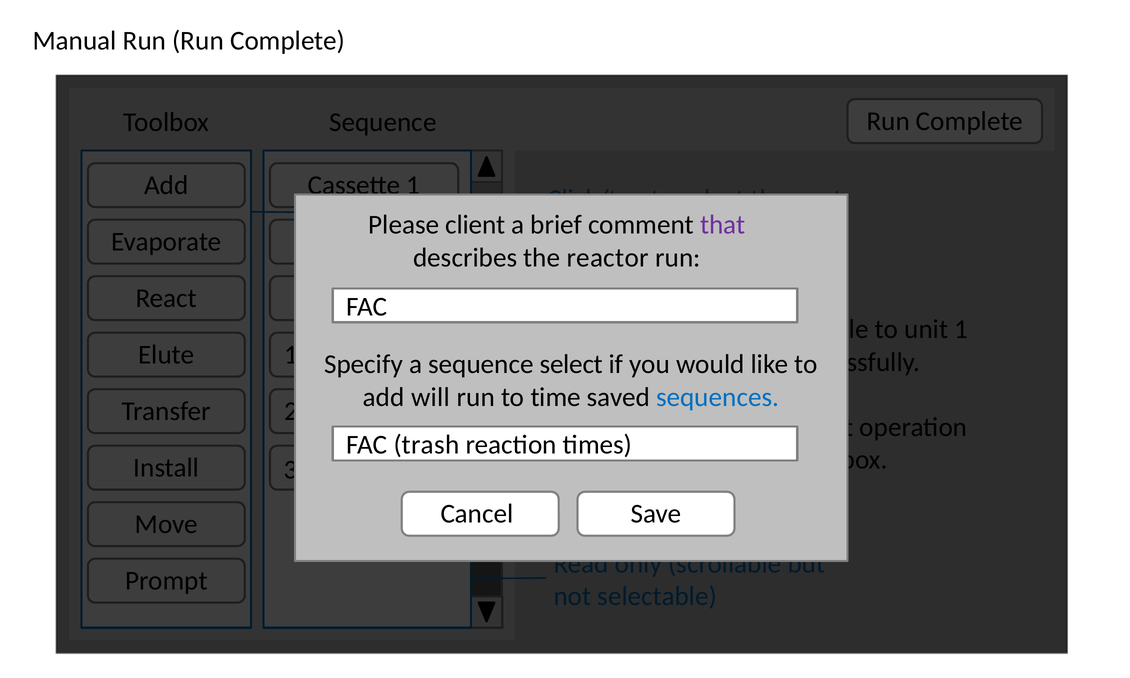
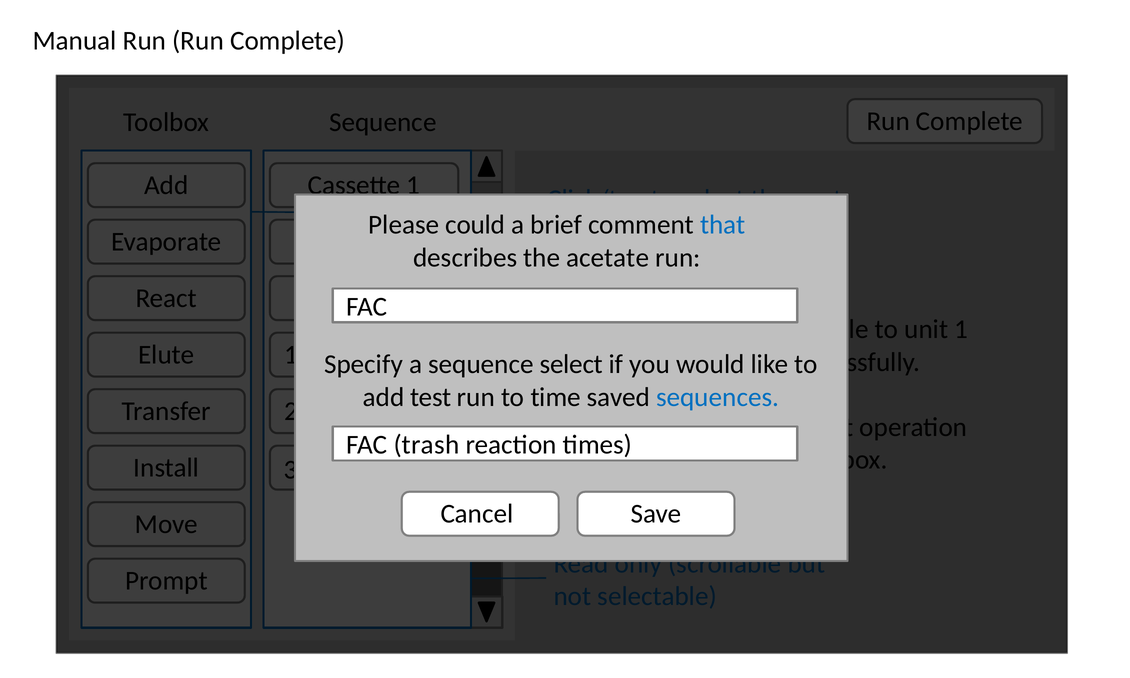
client: client -> could
that colour: purple -> blue
reactor: reactor -> acetate
will: will -> test
